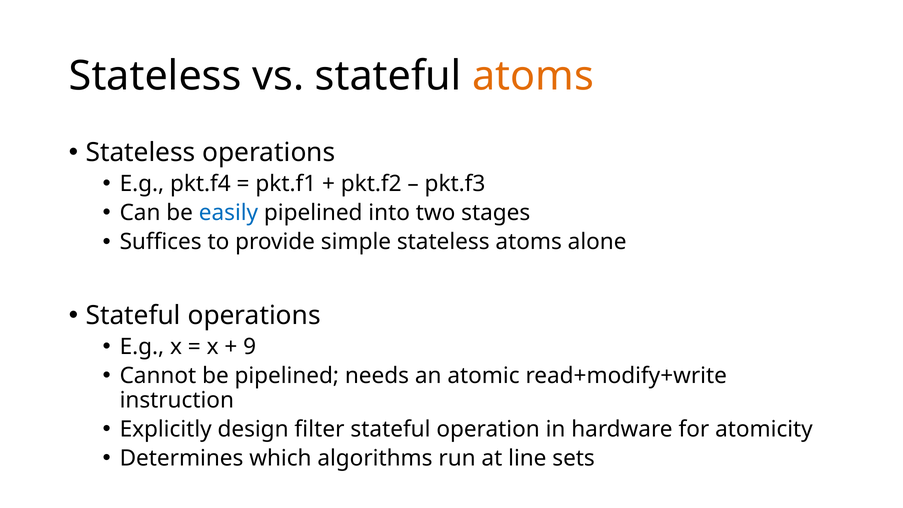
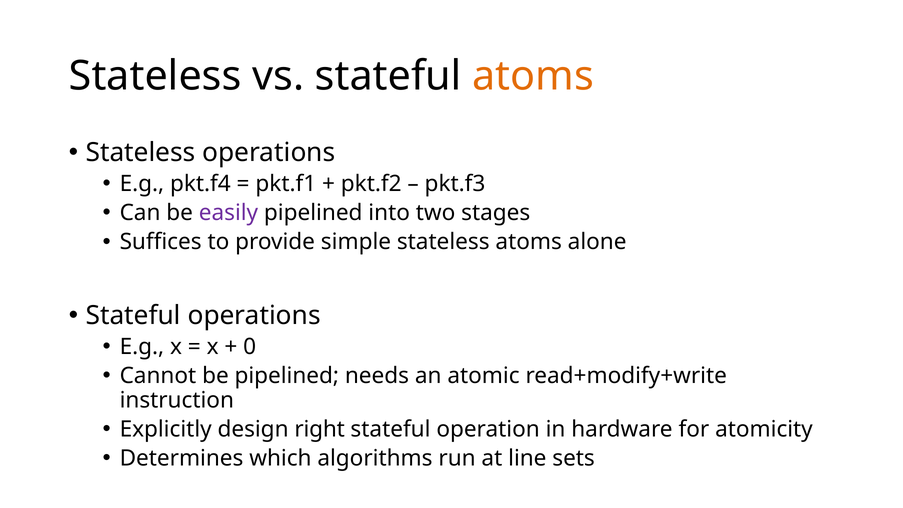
easily colour: blue -> purple
9: 9 -> 0
filter: filter -> right
